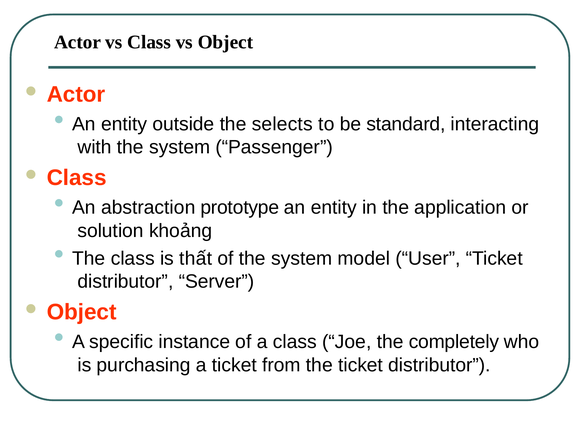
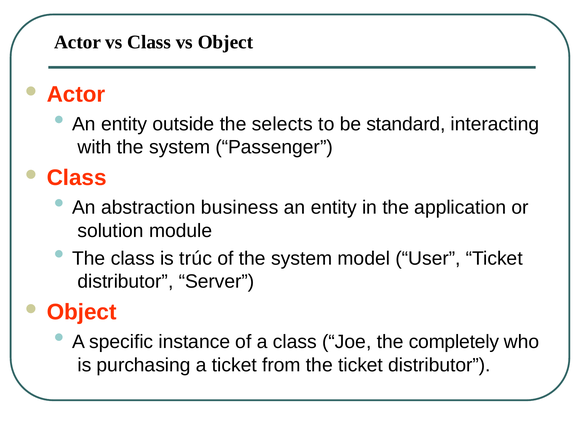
prototype: prototype -> business
khoảng: khoảng -> module
thất: thất -> trúc
